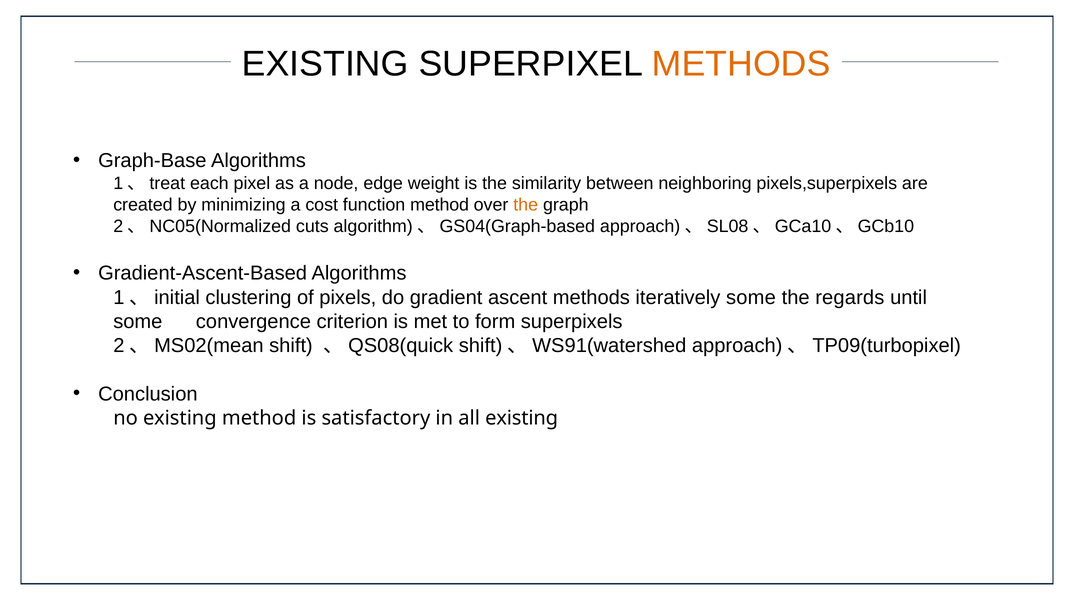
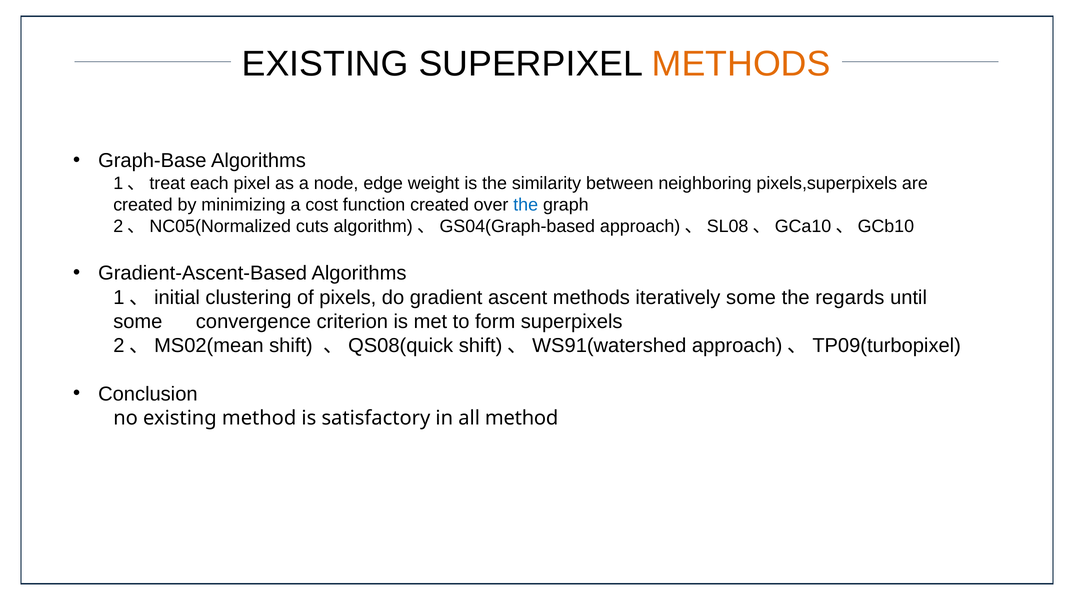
function method: method -> created
the at (526, 205) colour: orange -> blue
all existing: existing -> method
